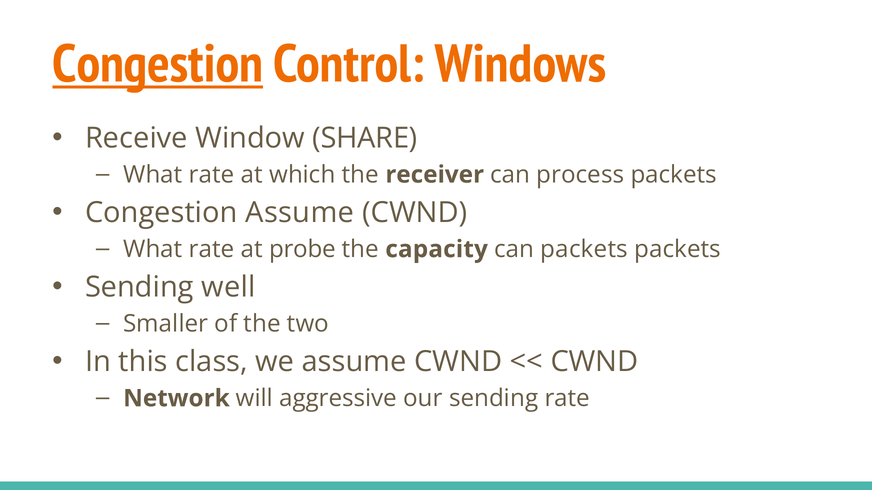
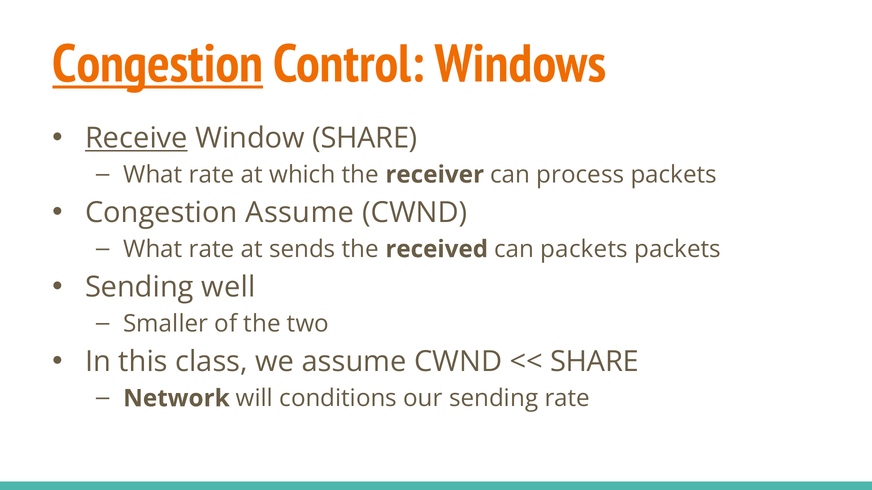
Receive underline: none -> present
probe: probe -> sends
capacity: capacity -> received
CWND at (594, 362): CWND -> SHARE
aggressive: aggressive -> conditions
